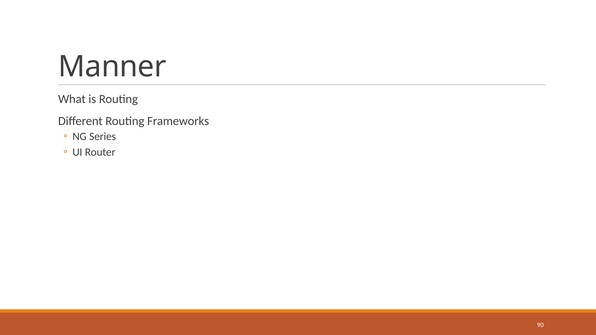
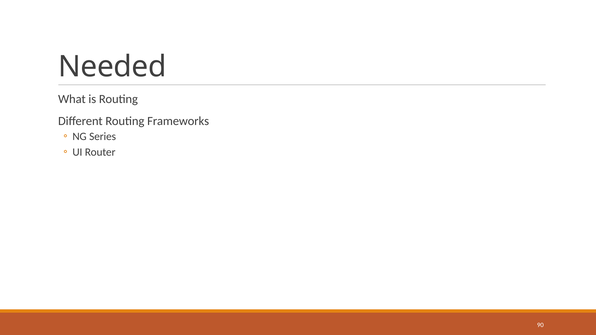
Manner: Manner -> Needed
